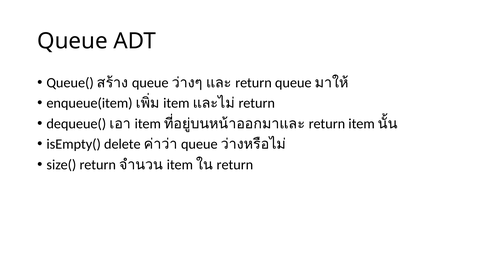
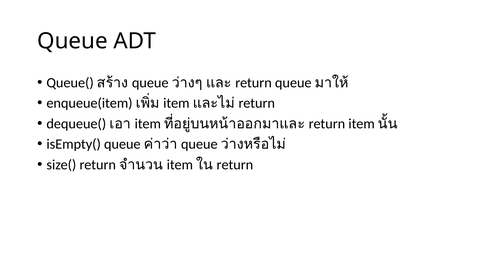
isEmpty( delete: delete -> queue
